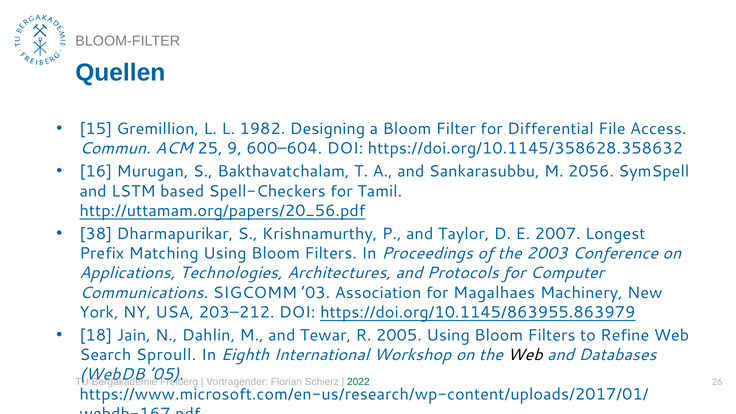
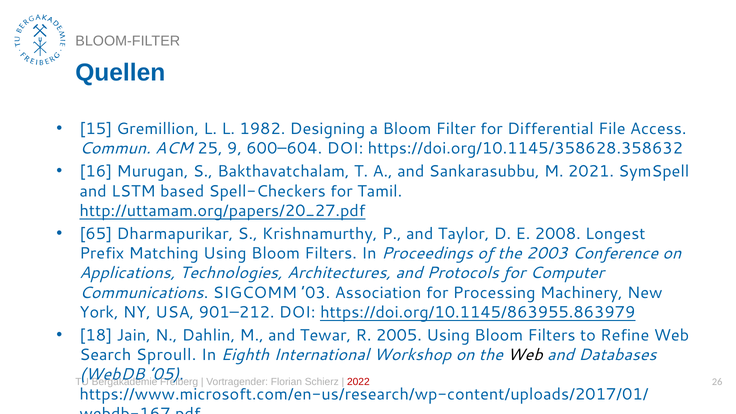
2056: 2056 -> 2021
http://uttamam.org/papers/20_56.pdf: http://uttamam.org/papers/20_56.pdf -> http://uttamam.org/papers/20_27.pdf
38: 38 -> 65
2007: 2007 -> 2008
Magalhaes: Magalhaes -> Processing
203–212: 203–212 -> 901–212
2022 colour: green -> red
